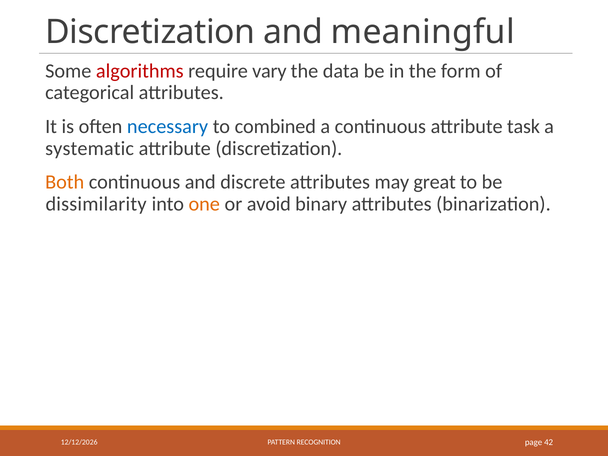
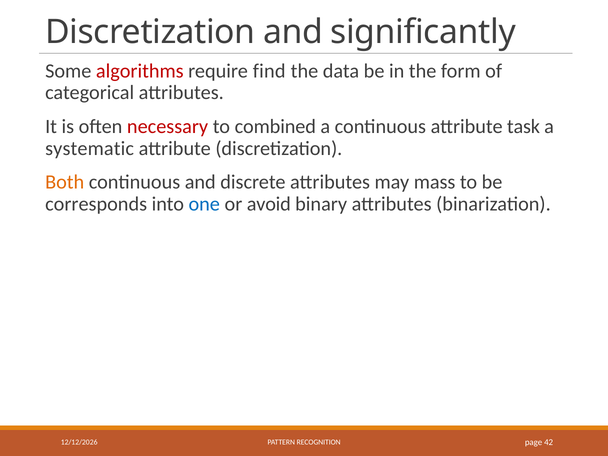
meaningful: meaningful -> significantly
vary: vary -> find
necessary colour: blue -> red
great: great -> mass
dissimilarity: dissimilarity -> corresponds
one colour: orange -> blue
